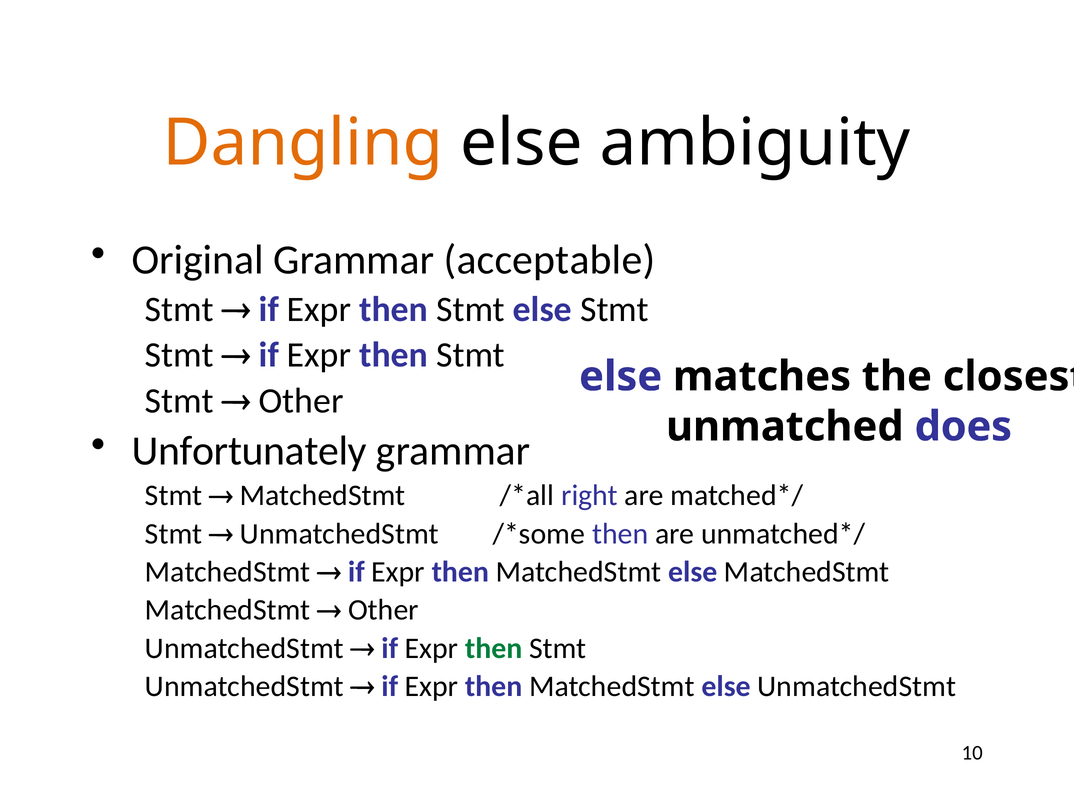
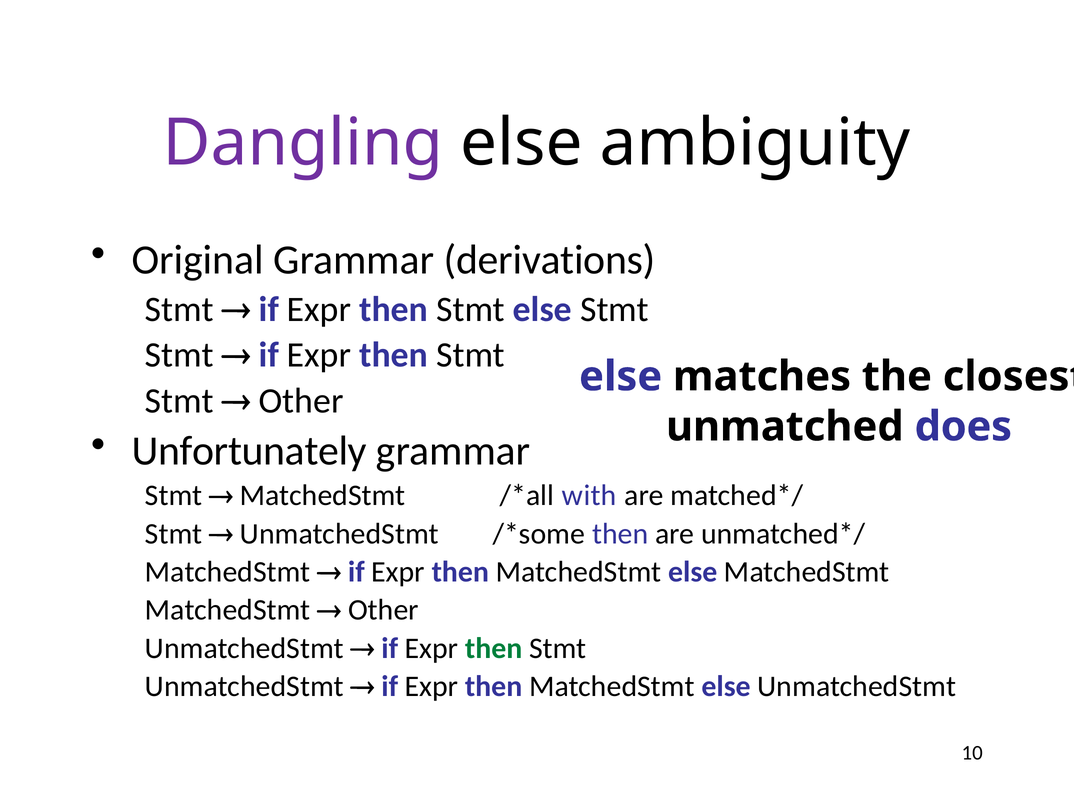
Dangling colour: orange -> purple
acceptable: acceptable -> derivations
right: right -> with
